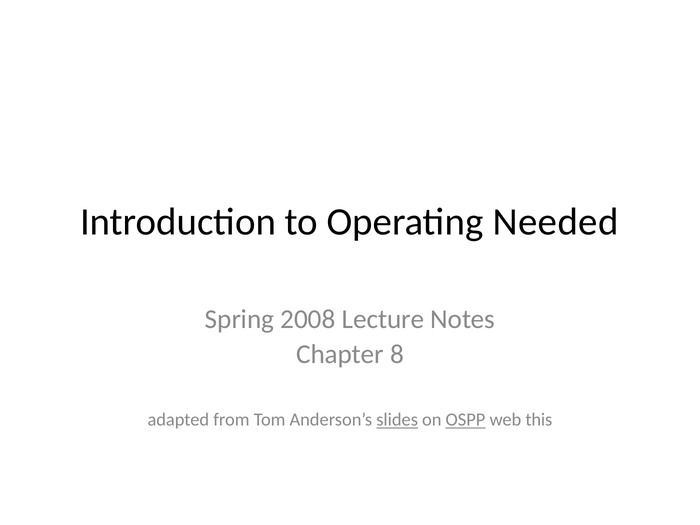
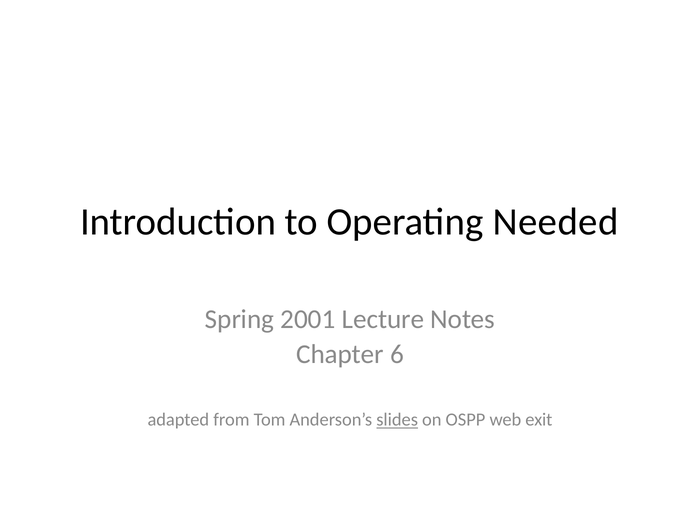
2008: 2008 -> 2001
8: 8 -> 6
OSPP underline: present -> none
this: this -> exit
